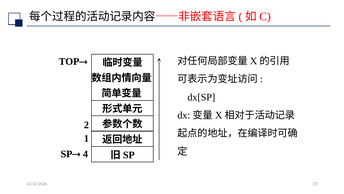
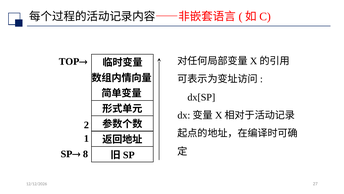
4: 4 -> 8
